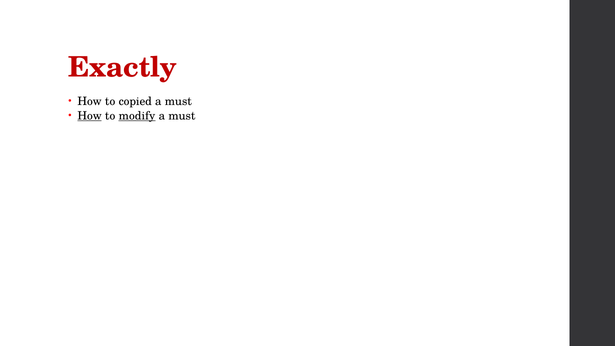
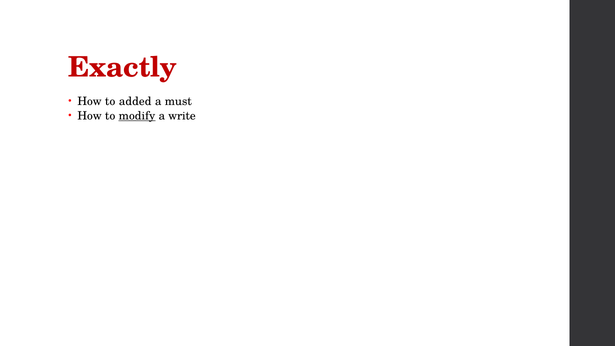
copied: copied -> added
How at (90, 116) underline: present -> none
must at (182, 116): must -> write
